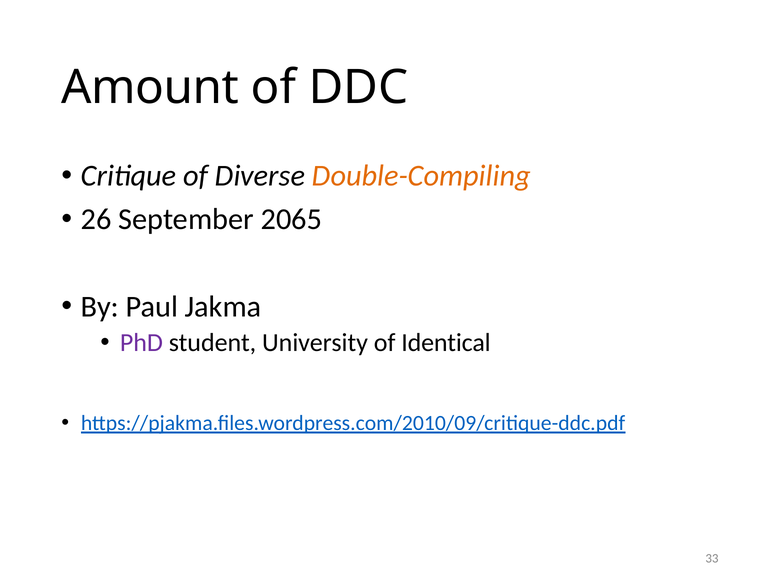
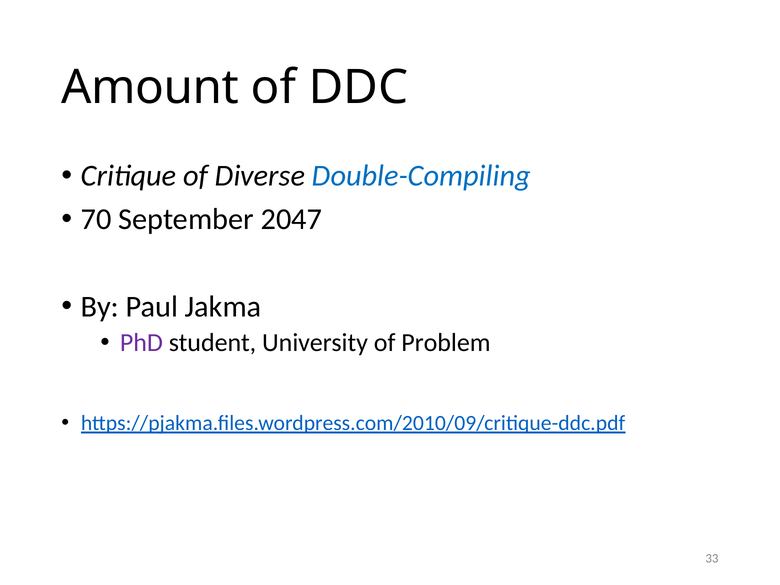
Double-Compiling colour: orange -> blue
26: 26 -> 70
2065: 2065 -> 2047
Identical: Identical -> Problem
